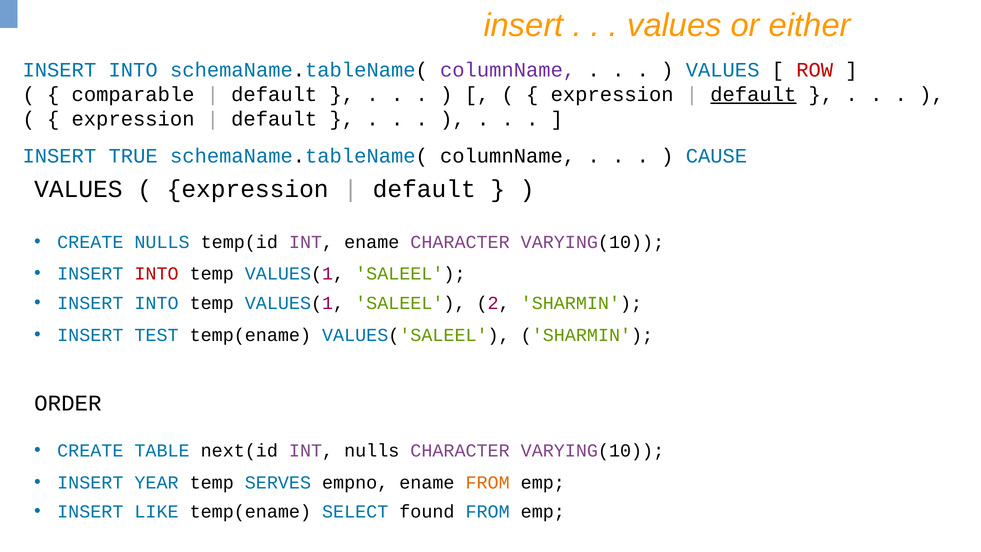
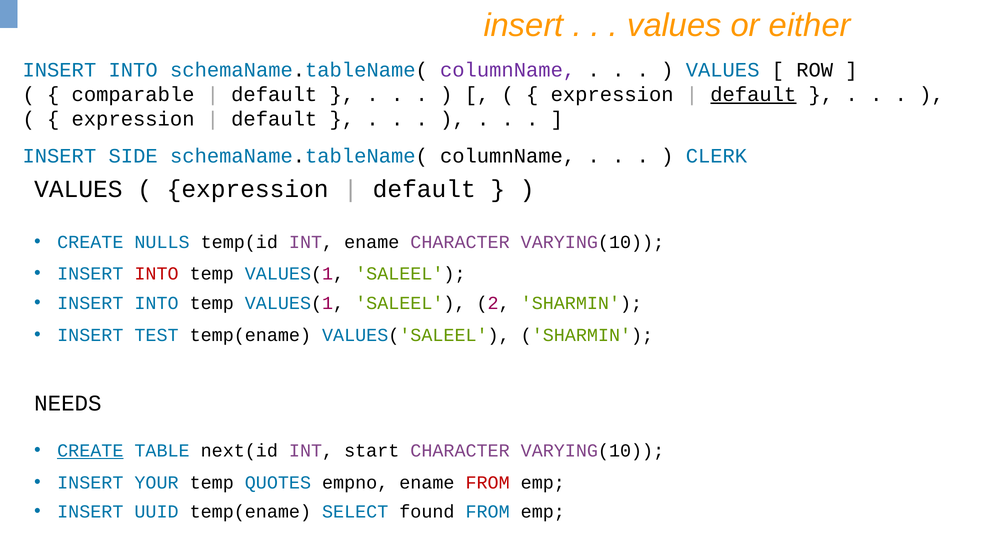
ROW colour: red -> black
TRUE: TRUE -> SIDE
CAUSE: CAUSE -> CLERK
ORDER: ORDER -> NEEDS
CREATE at (90, 450) underline: none -> present
INT nulls: nulls -> start
YEAR: YEAR -> YOUR
SERVES: SERVES -> QUOTES
FROM at (488, 482) colour: orange -> red
LIKE: LIKE -> UUID
